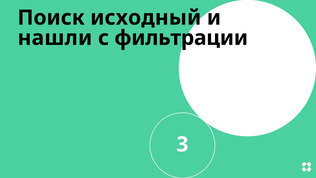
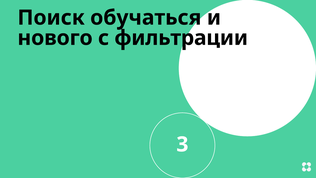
исходный: исходный -> обучаться
нашли: нашли -> нового
